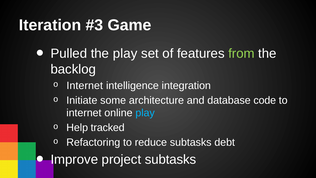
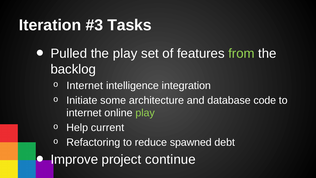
Game: Game -> Tasks
play at (145, 113) colour: light blue -> light green
tracked: tracked -> current
reduce subtasks: subtasks -> spawned
project subtasks: subtasks -> continue
